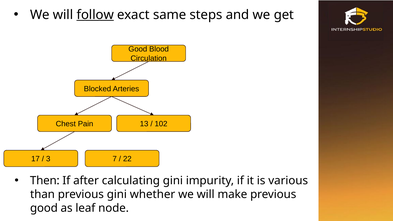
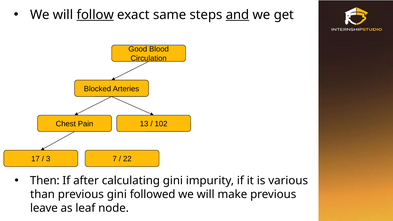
and underline: none -> present
whether: whether -> followed
good at (44, 208): good -> leave
